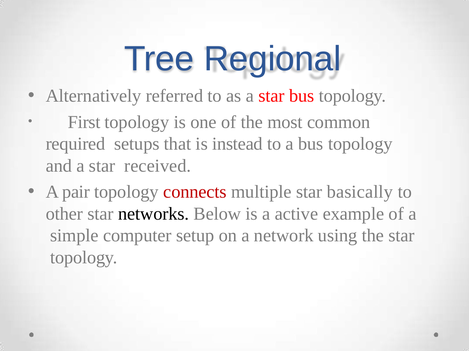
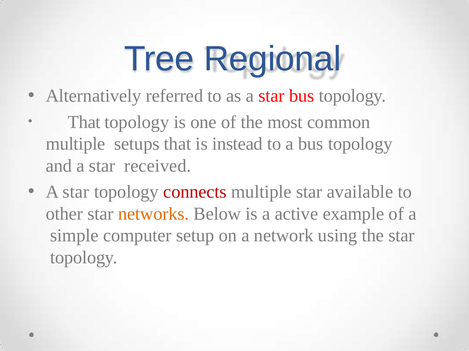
First at (84, 122): First -> That
required at (76, 144): required -> multiple
pair at (76, 192): pair -> star
basically: basically -> available
networks colour: black -> orange
